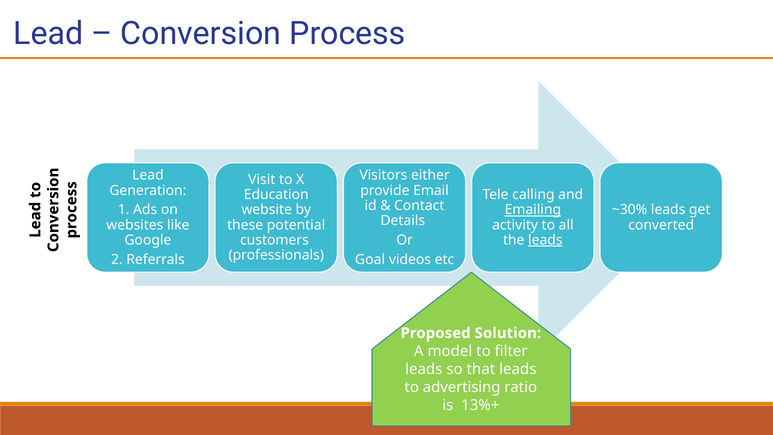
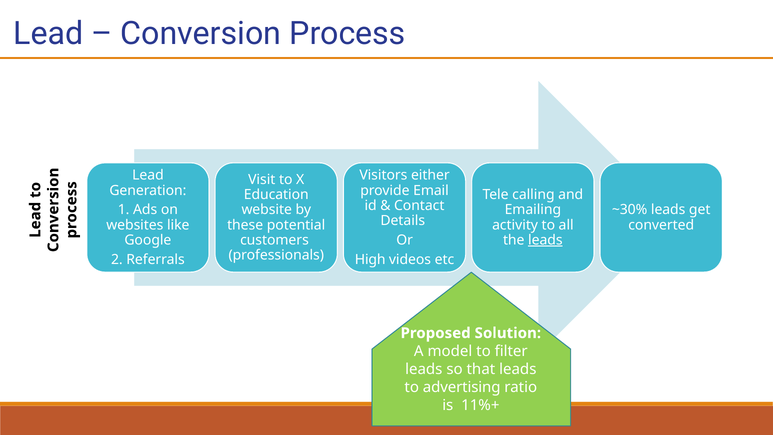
Emailing underline: present -> none
Goal: Goal -> High
13%+: 13%+ -> 11%+
